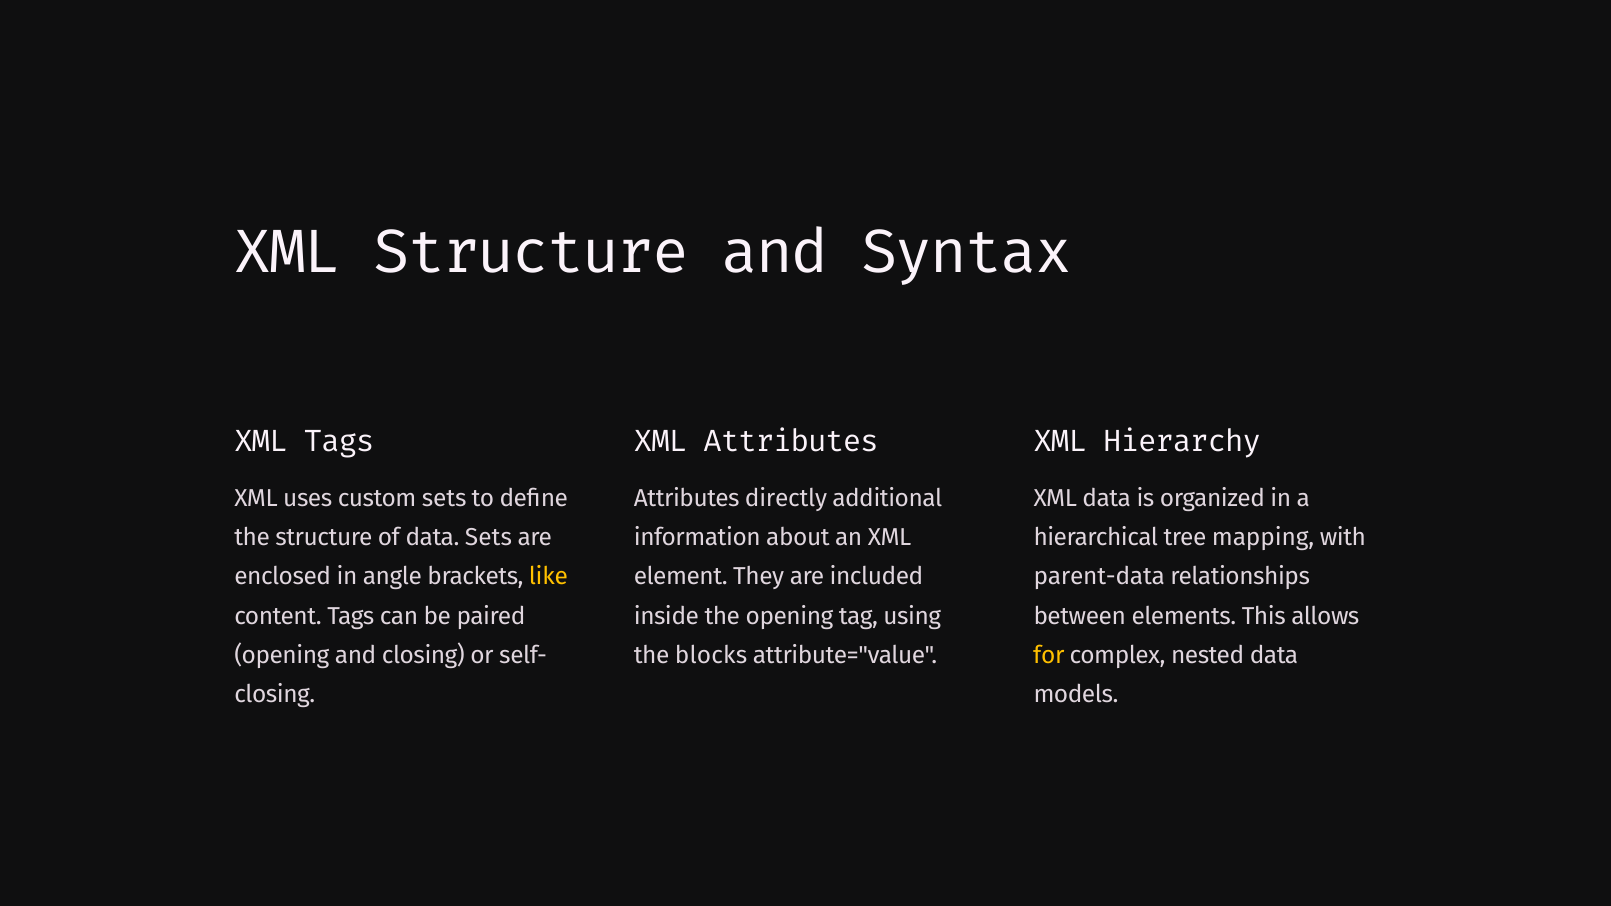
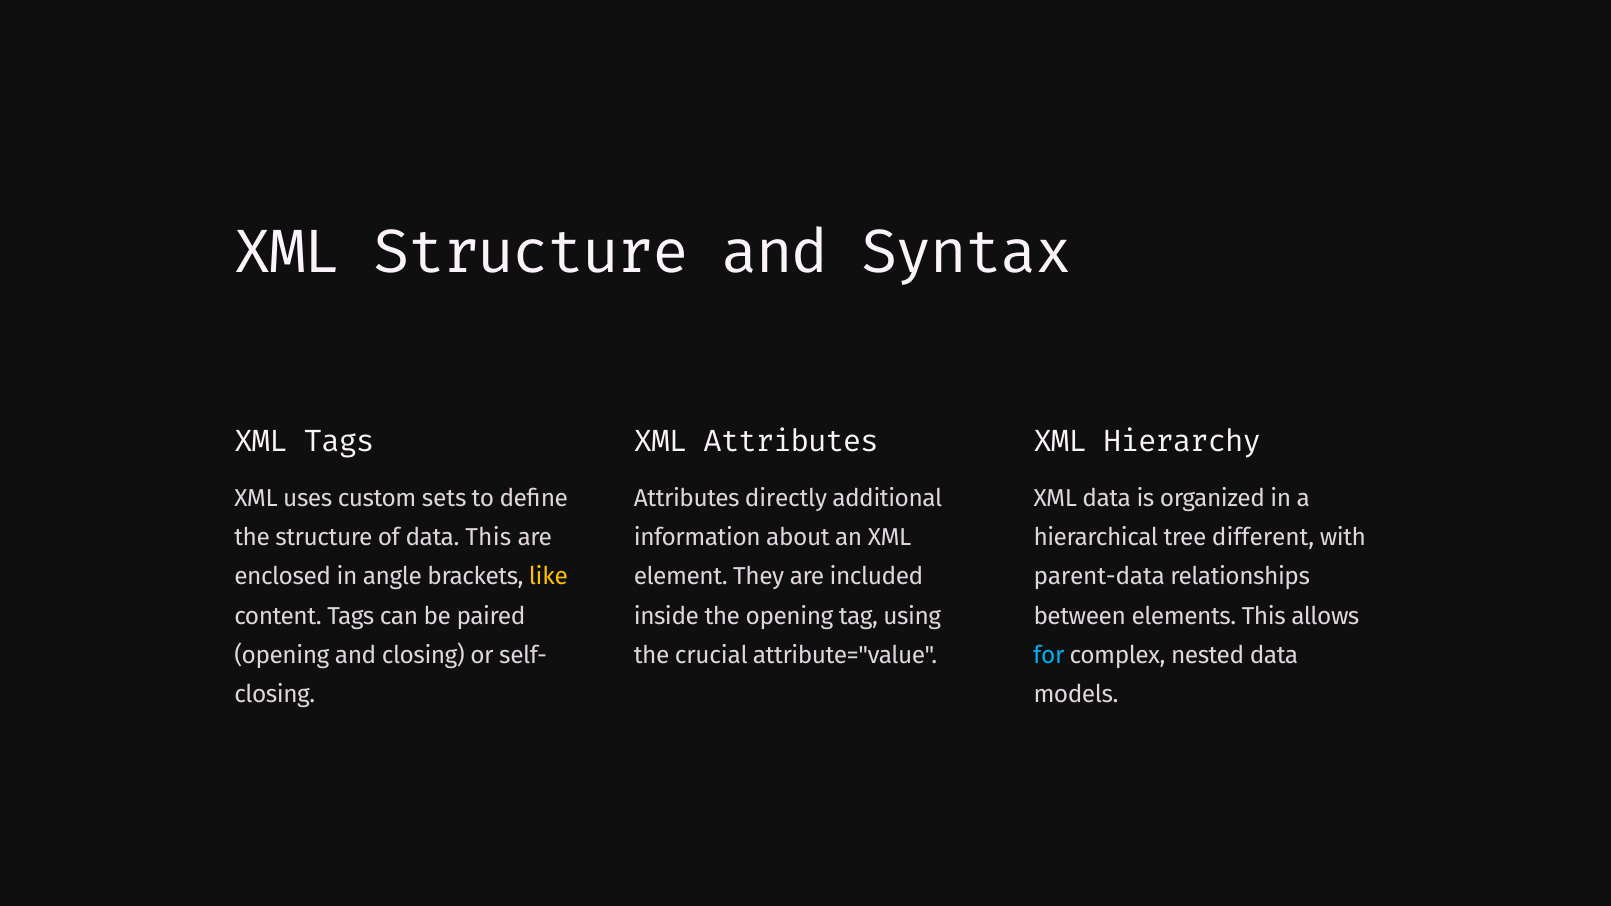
mapping: mapping -> different
data Sets: Sets -> This
blocks: blocks -> crucial
for colour: yellow -> light blue
